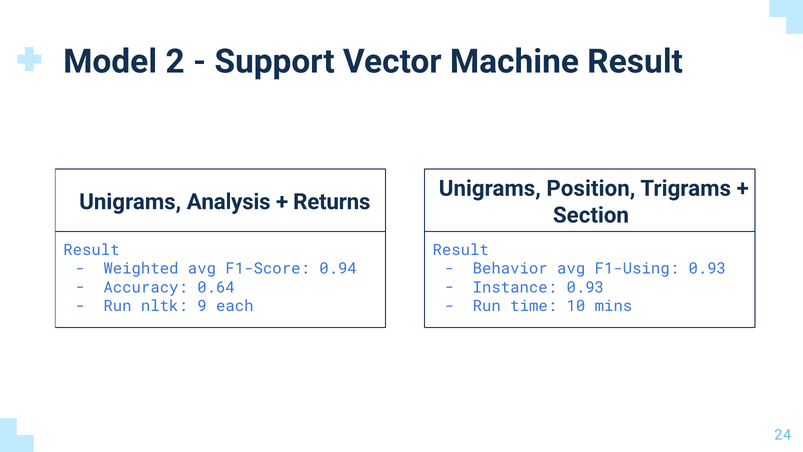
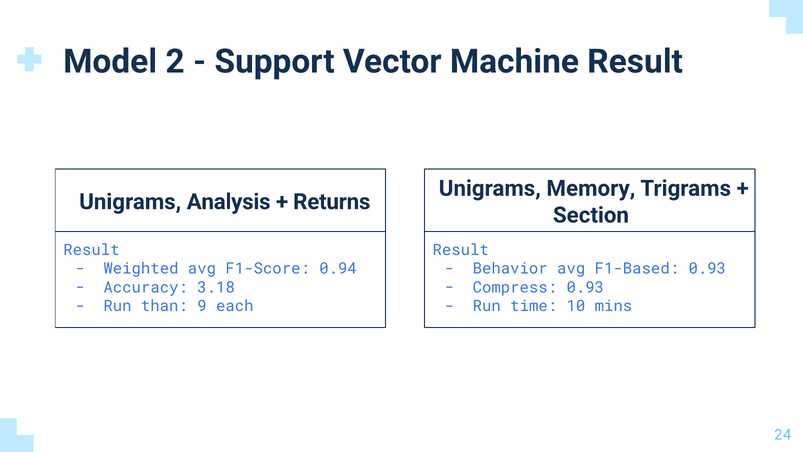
Position: Position -> Memory
F1-Using: F1-Using -> F1-Based
0.64: 0.64 -> 3.18
Instance: Instance -> Compress
nltk: nltk -> than
